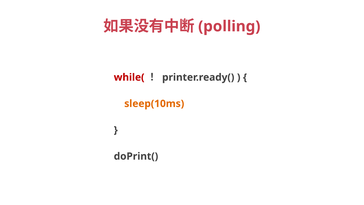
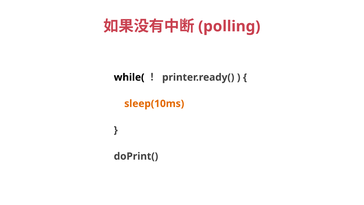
while( colour: red -> black
